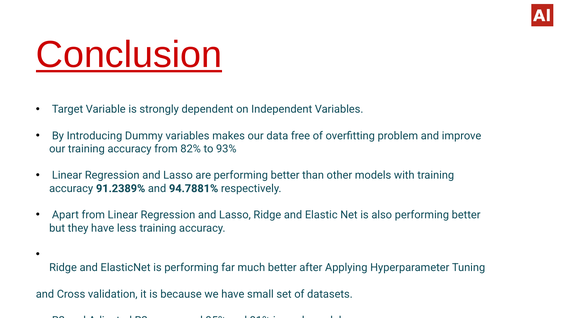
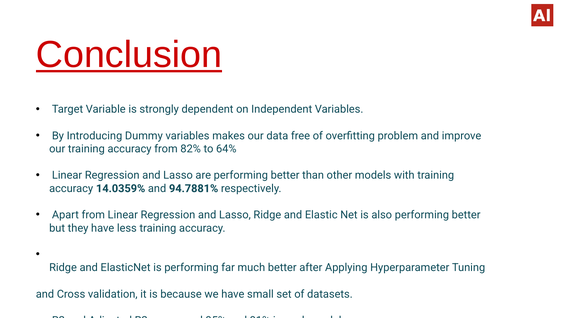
93%: 93% -> 64%
91.2389%: 91.2389% -> 14.0359%
